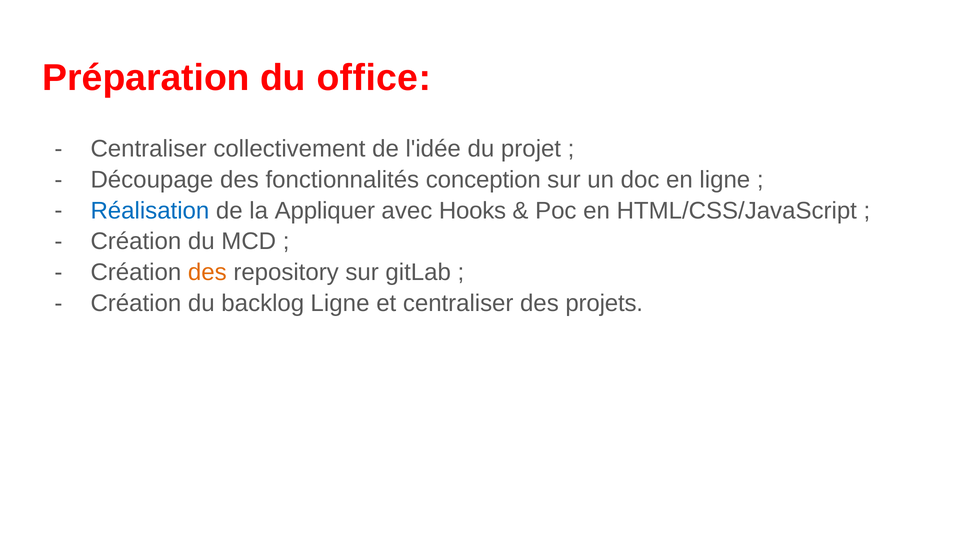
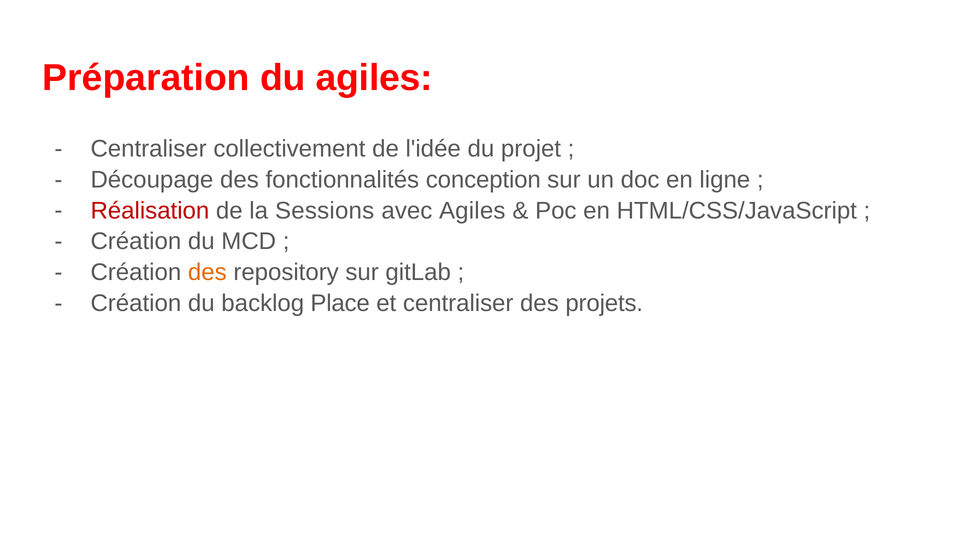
du office: office -> agiles
Réalisation colour: blue -> red
Appliquer: Appliquer -> Sessions
avec Hooks: Hooks -> Agiles
backlog Ligne: Ligne -> Place
